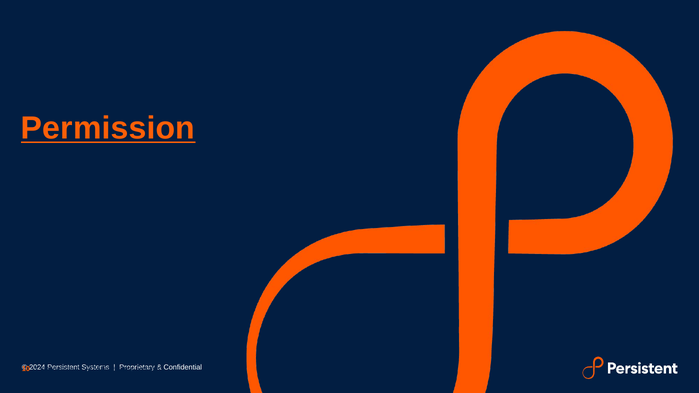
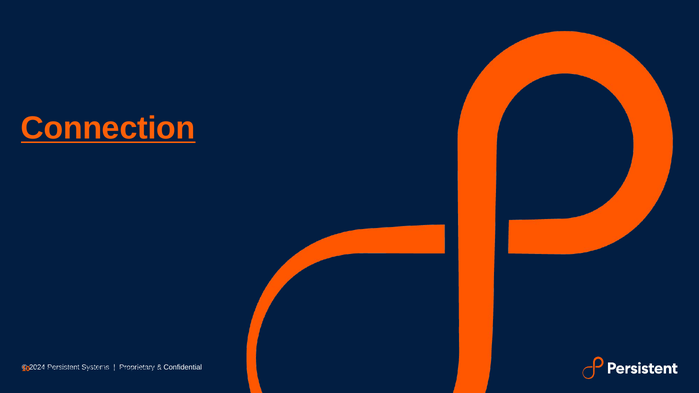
Permission: Permission -> Connection
